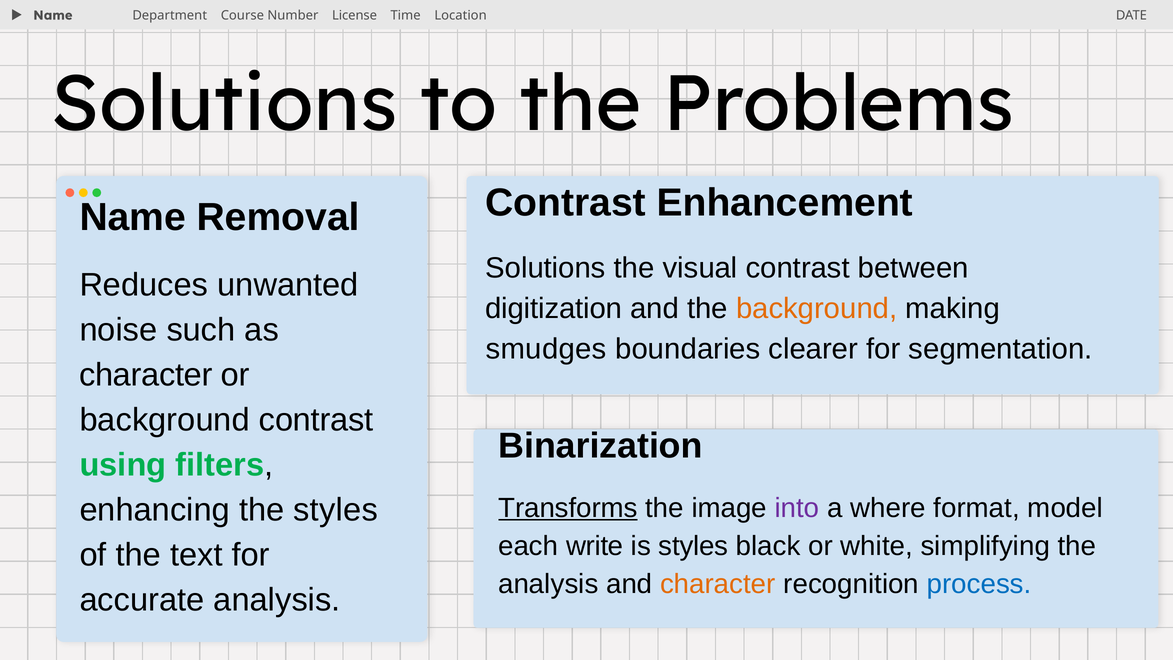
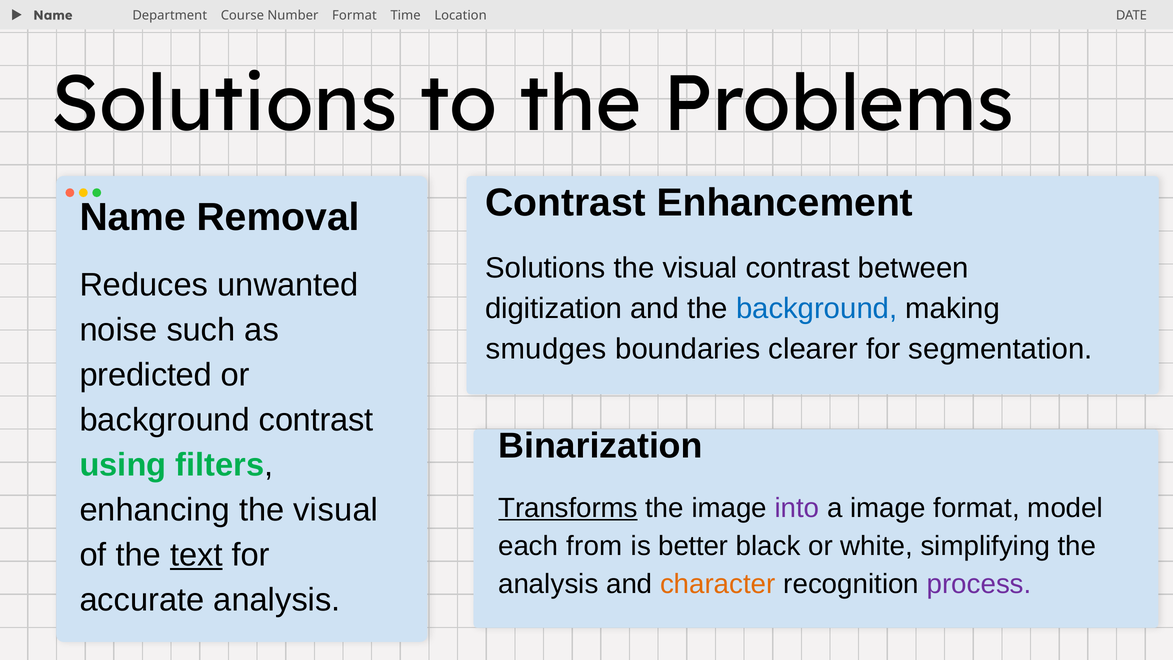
Number License: License -> Format
background at (817, 309) colour: orange -> blue
character at (146, 375): character -> predicted
enhancing the styles: styles -> visual
a where: where -> image
write: write -> from
is styles: styles -> better
text underline: none -> present
process colour: blue -> purple
